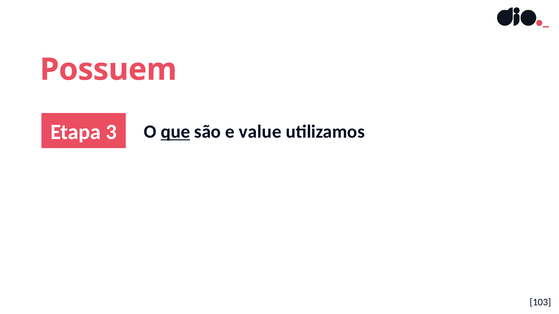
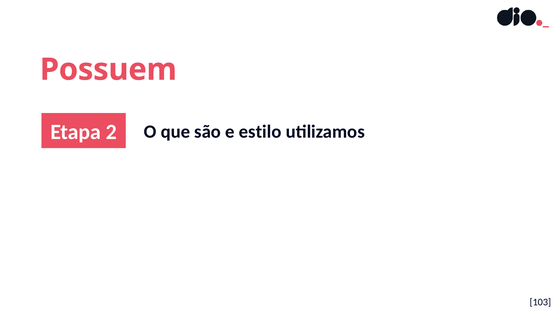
3: 3 -> 2
que underline: present -> none
value: value -> estilo
